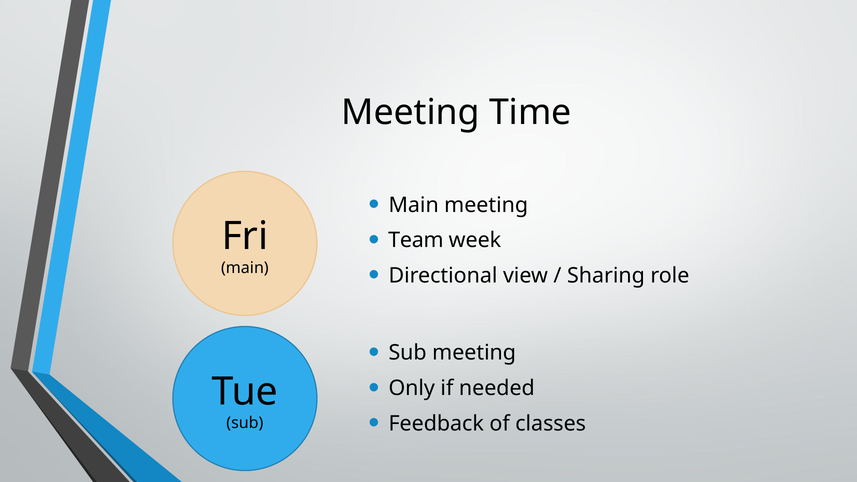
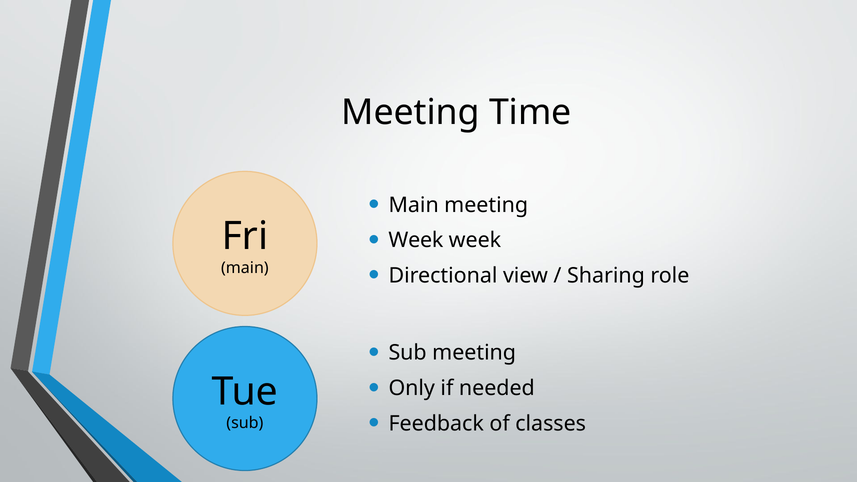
Team at (416, 240): Team -> Week
